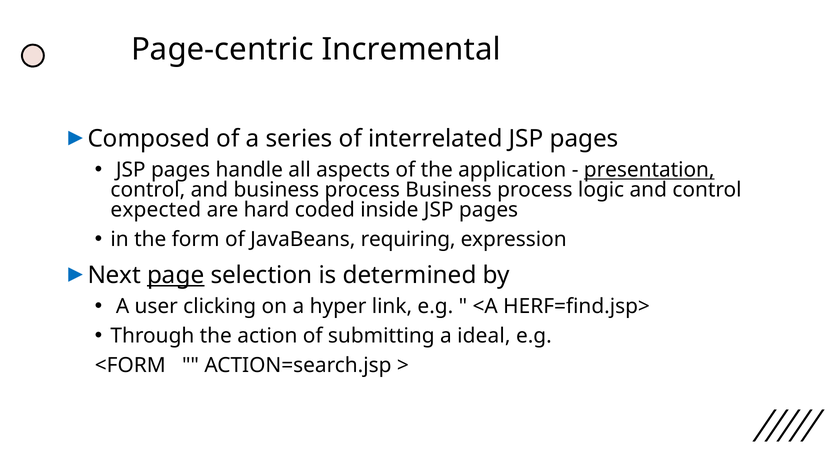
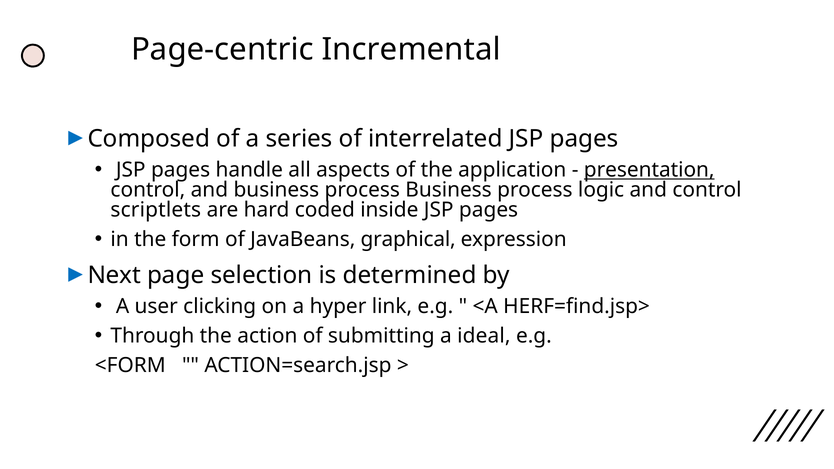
expected: expected -> scriptlets
requiring: requiring -> graphical
page underline: present -> none
